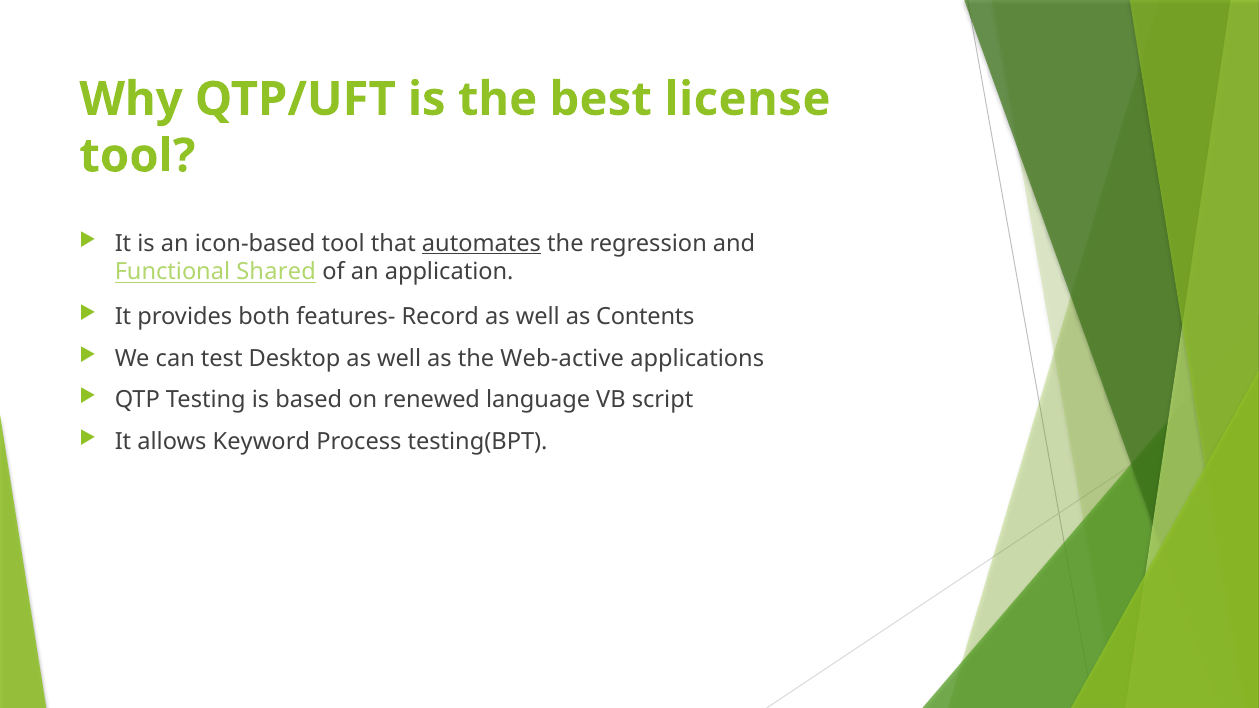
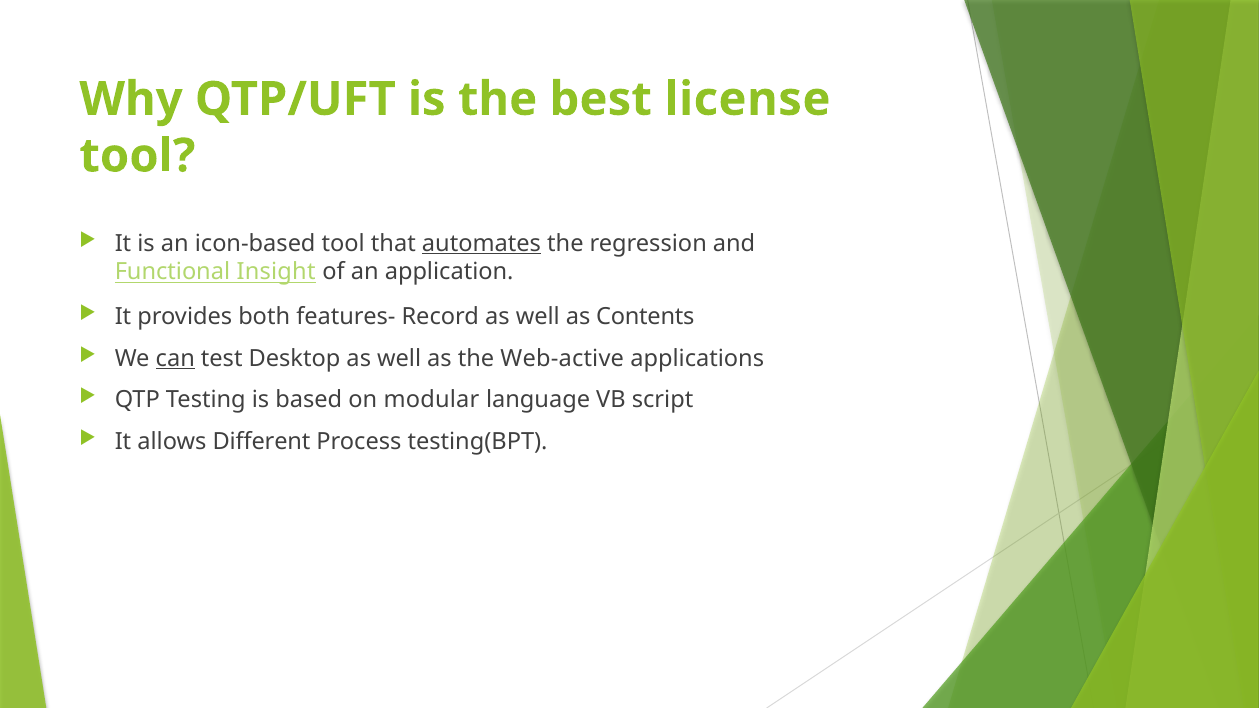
Shared: Shared -> Insight
can underline: none -> present
renewed: renewed -> modular
Keyword: Keyword -> Different
